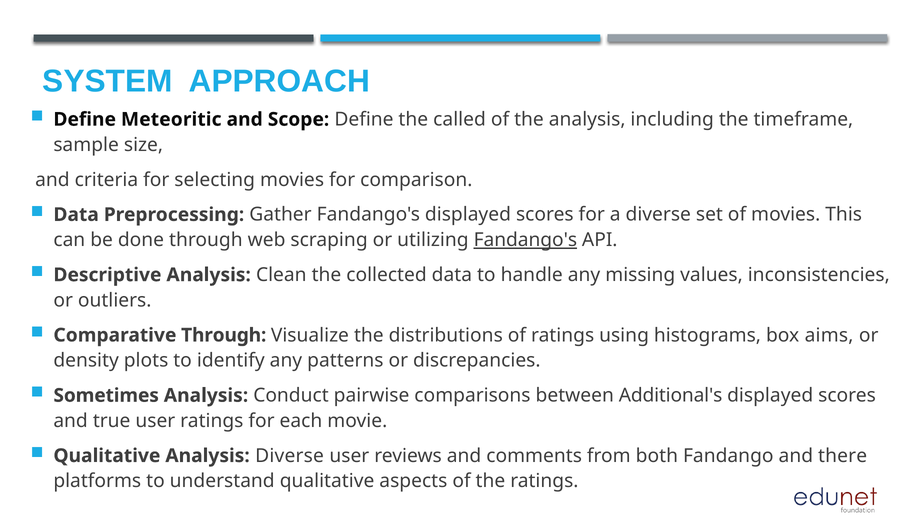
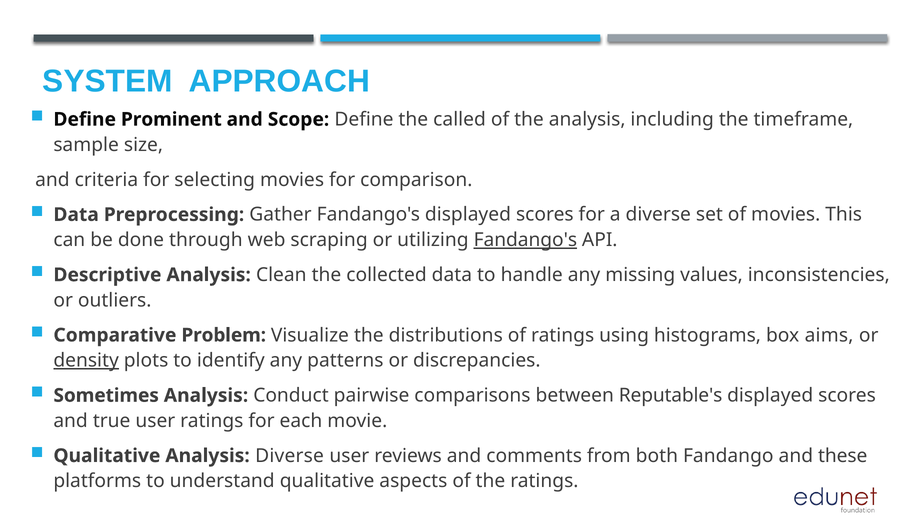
Meteoritic: Meteoritic -> Prominent
Comparative Through: Through -> Problem
density underline: none -> present
Additional's: Additional's -> Reputable's
there: there -> these
